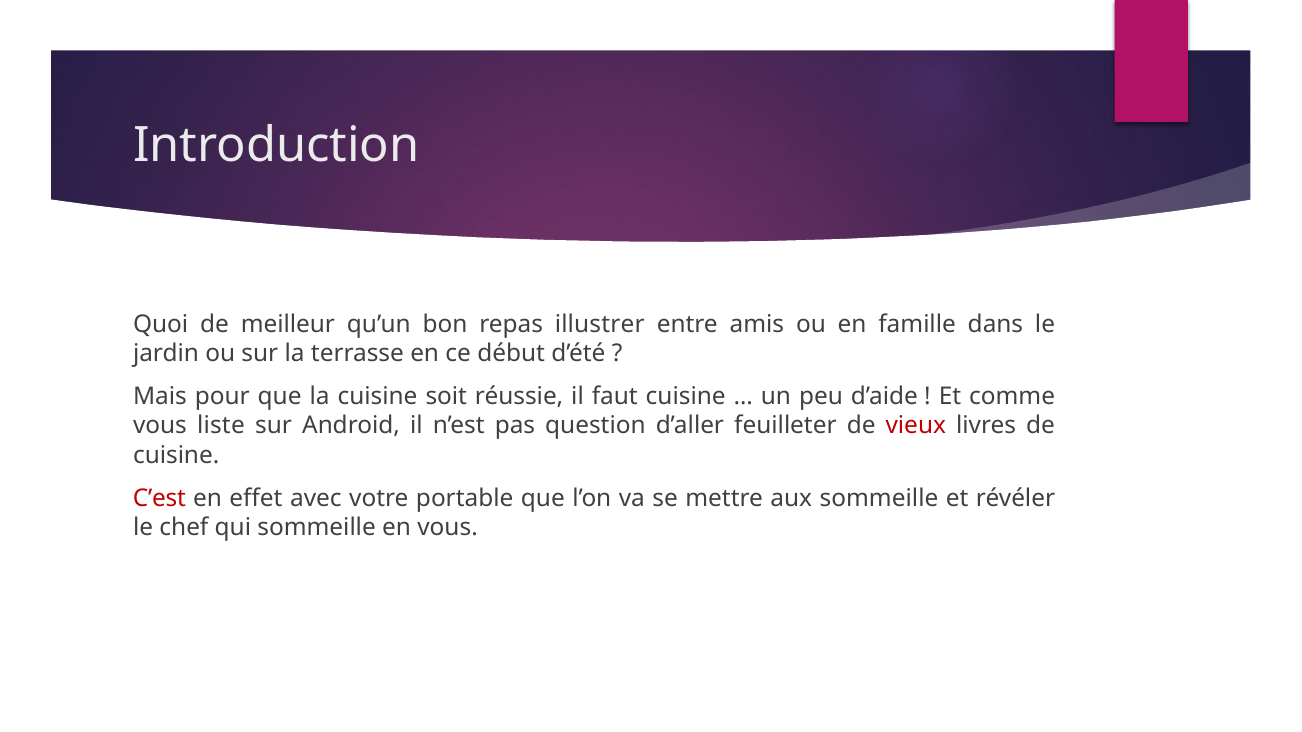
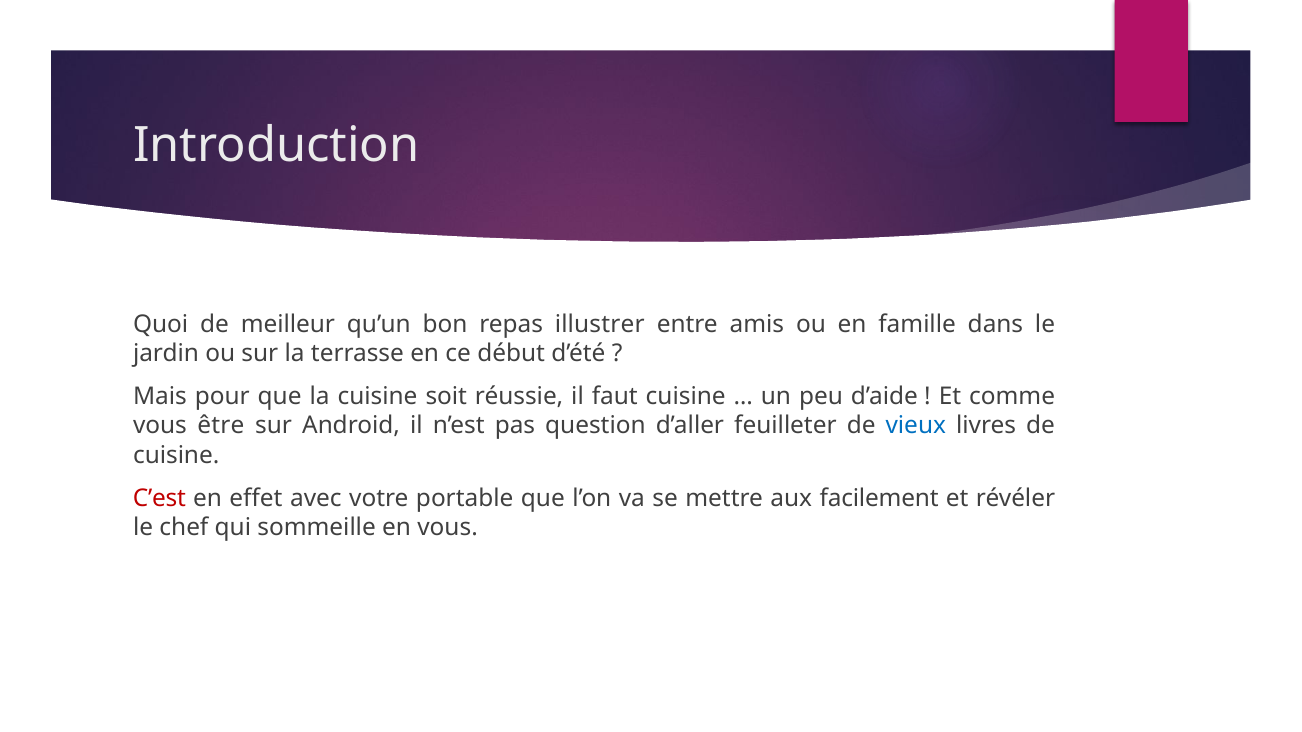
liste: liste -> être
vieux colour: red -> blue
aux sommeille: sommeille -> facilement
